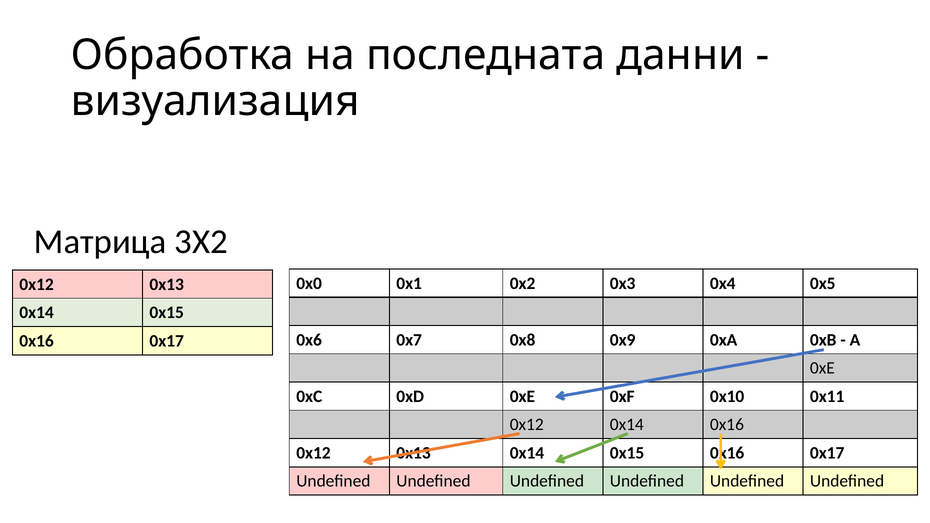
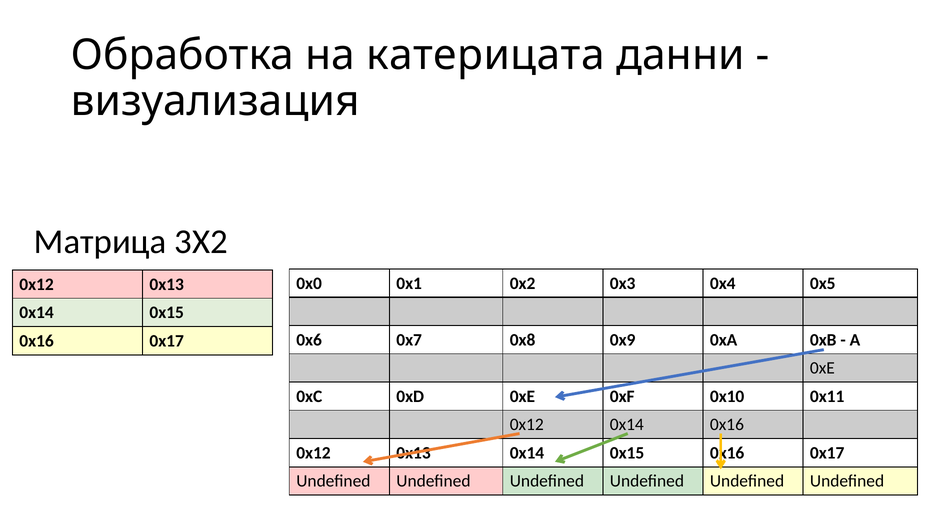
последната: последната -> катерицата
